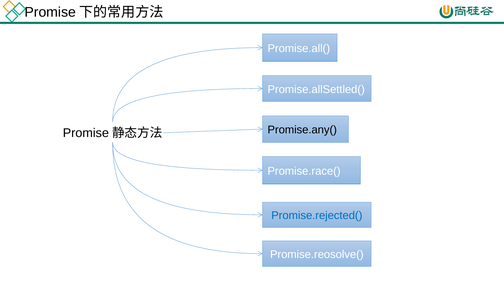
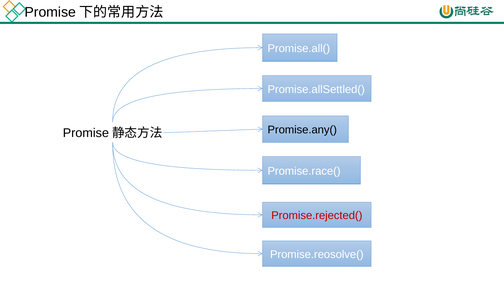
Promise.rejected( colour: blue -> red
